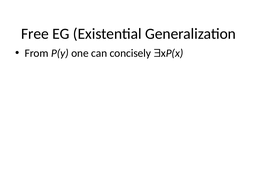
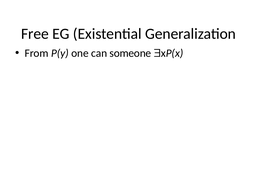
concisely: concisely -> someone
